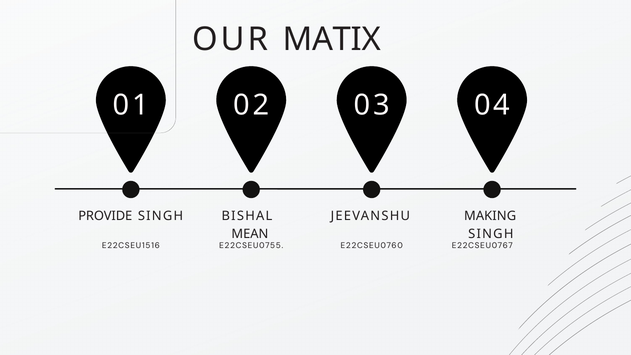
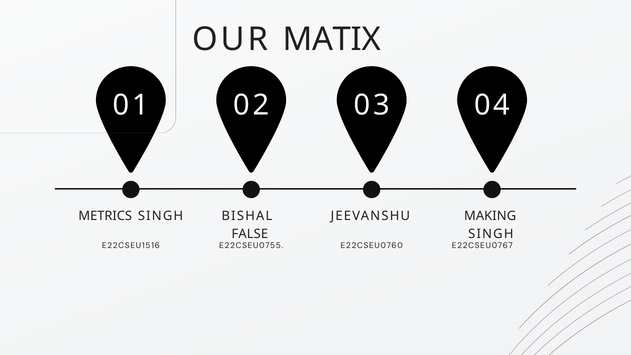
PROVIDE: PROVIDE -> METRICS
MEAN: MEAN -> FALSE
